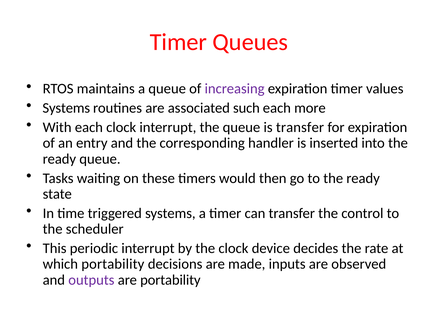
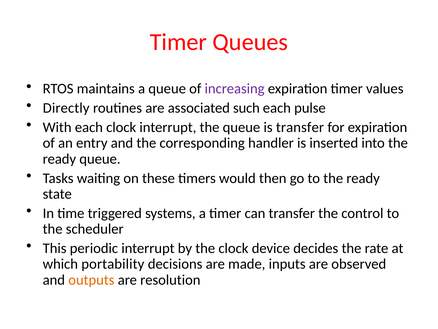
Systems at (66, 108): Systems -> Directly
more: more -> pulse
outputs colour: purple -> orange
are portability: portability -> resolution
